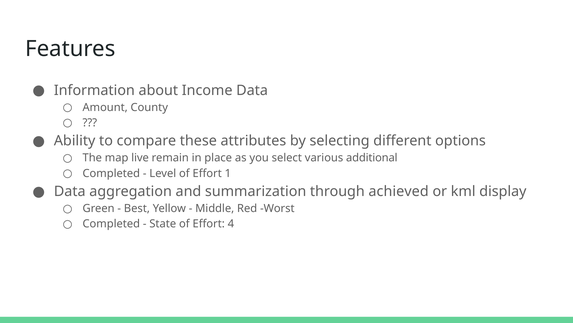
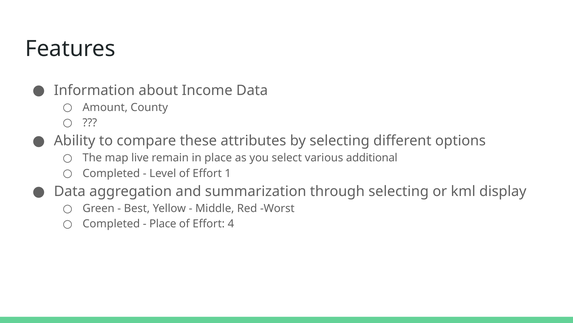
through achieved: achieved -> selecting
State at (163, 223): State -> Place
